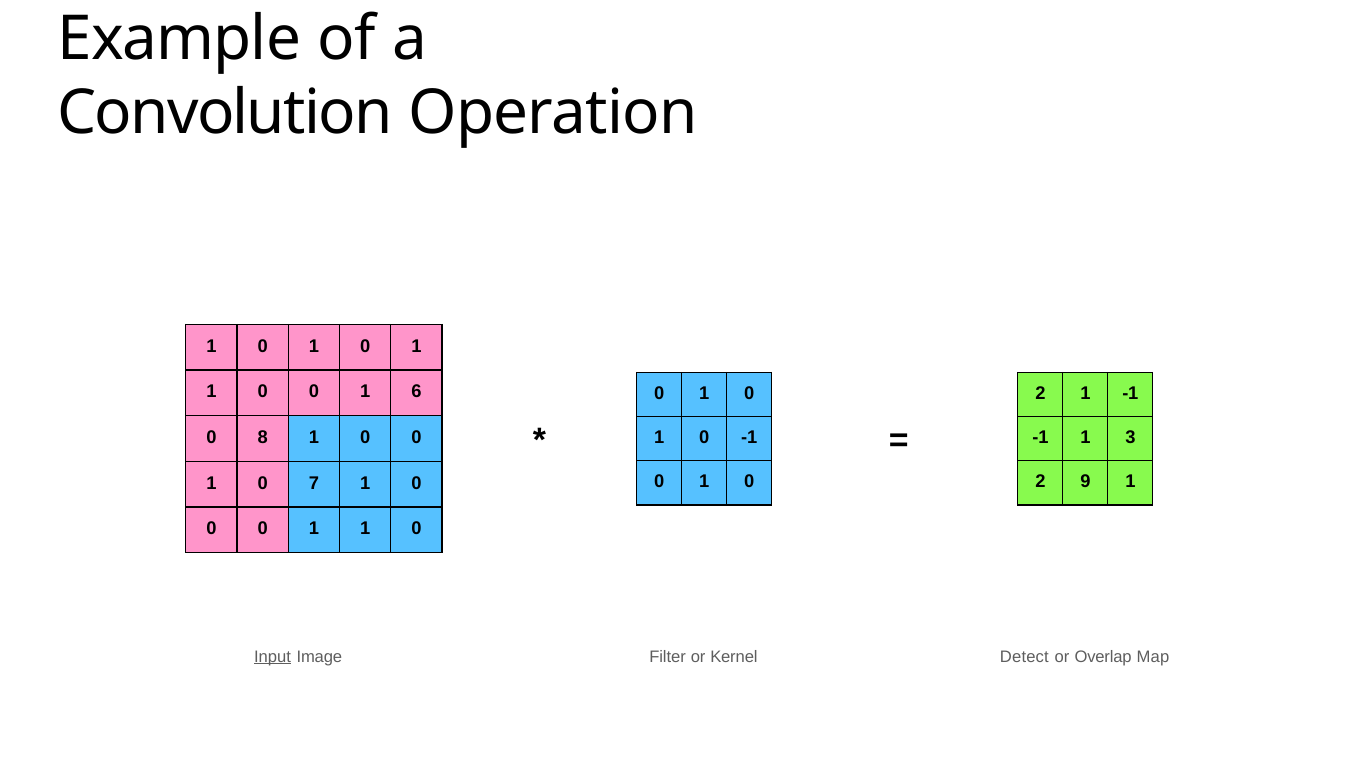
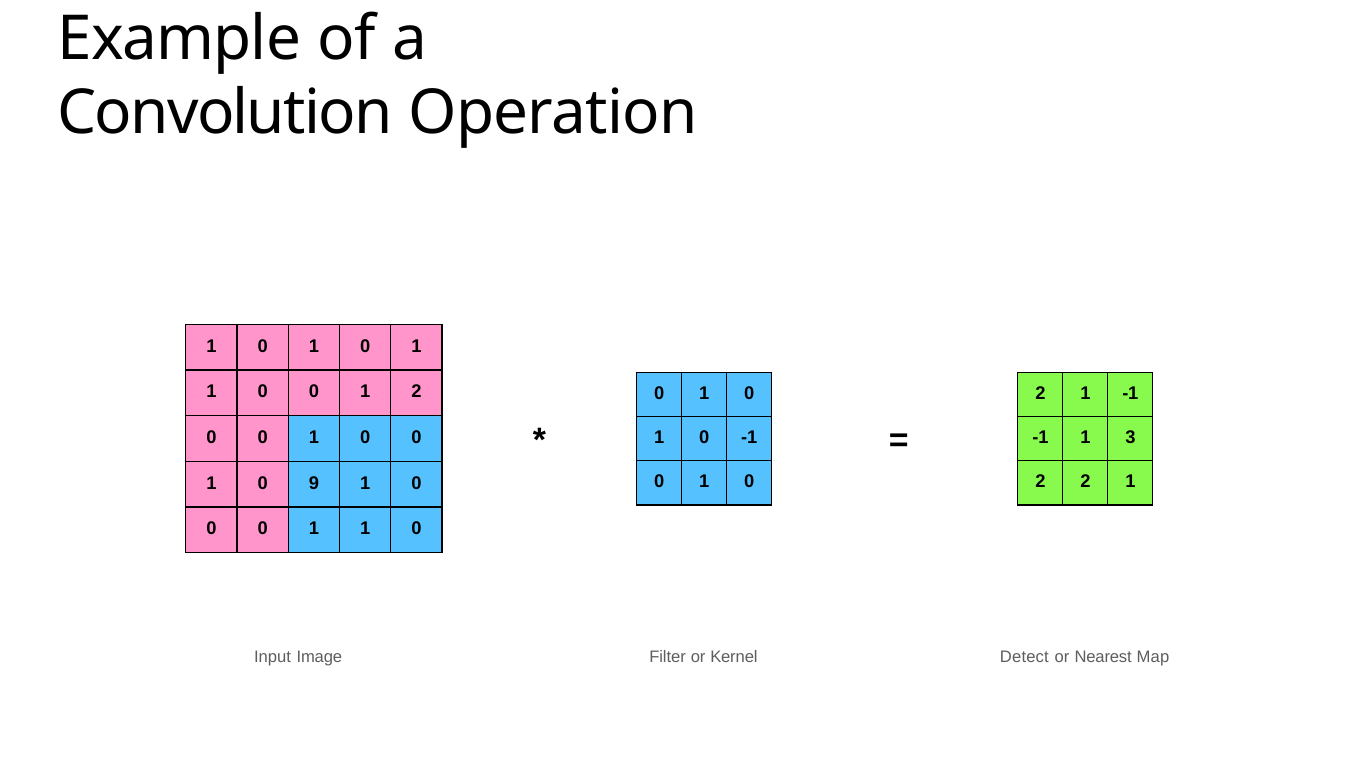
1 6: 6 -> 2
8 at (263, 438): 8 -> 0
2 9: 9 -> 2
7: 7 -> 9
Input underline: present -> none
Overlap: Overlap -> Nearest
